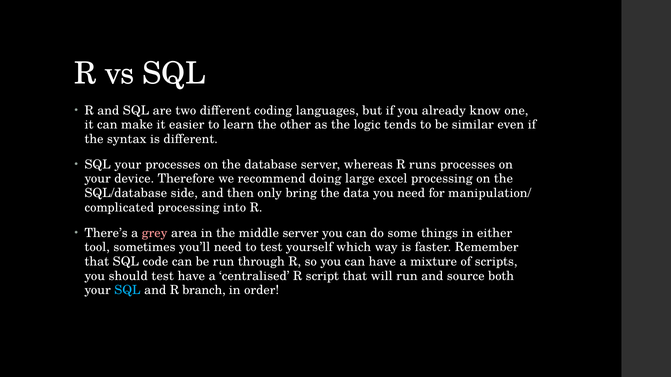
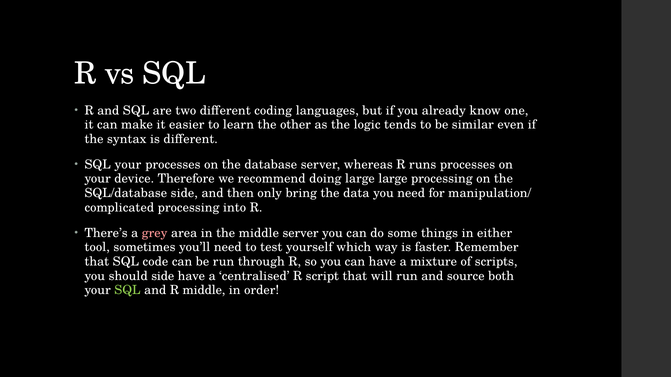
large excel: excel -> large
should test: test -> side
SQL at (127, 291) colour: light blue -> light green
R branch: branch -> middle
